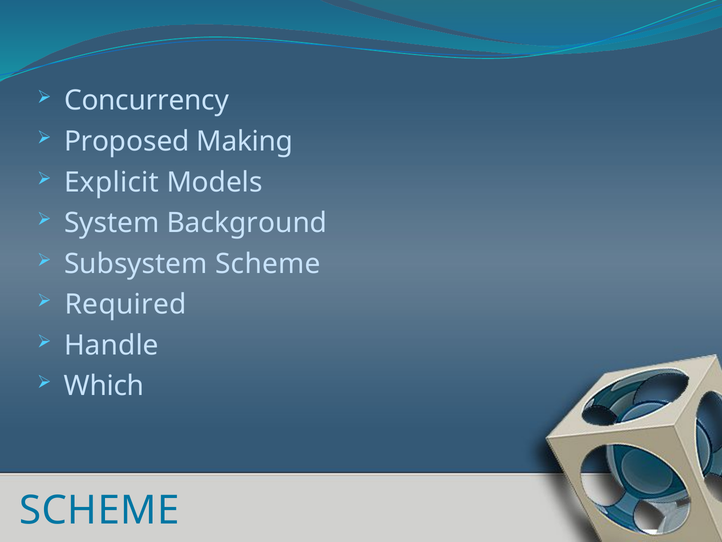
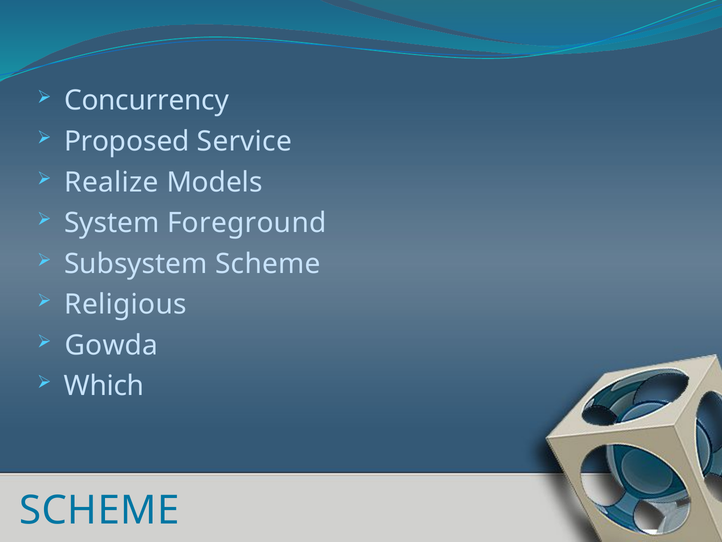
Making: Making -> Service
Explicit: Explicit -> Realize
Background: Background -> Foreground
Required: Required -> Religious
Handle: Handle -> Gowda
